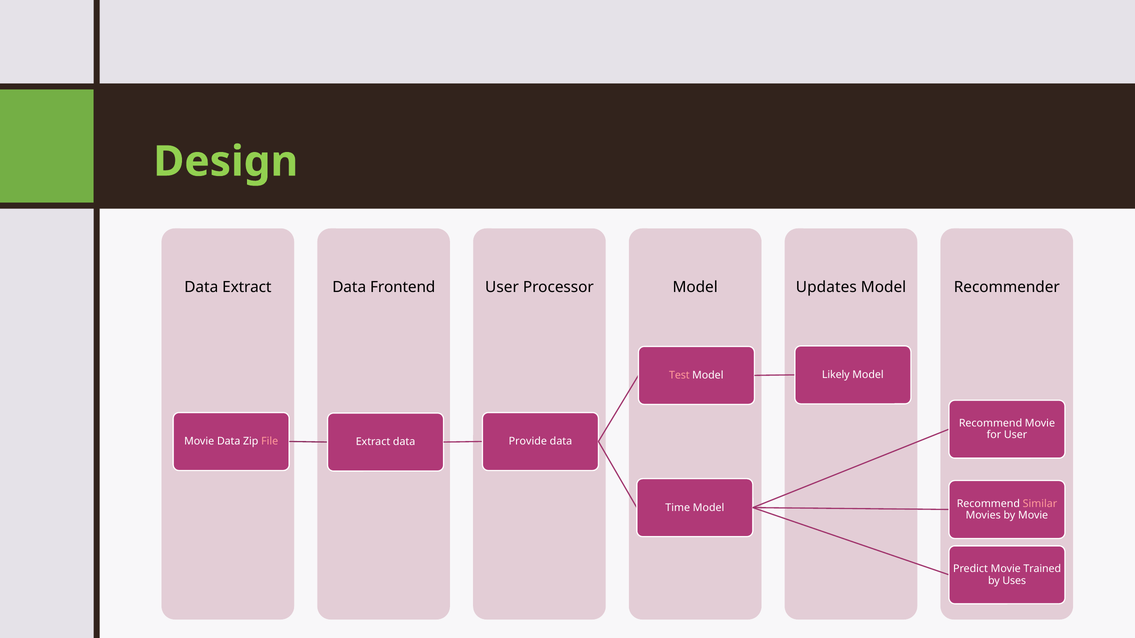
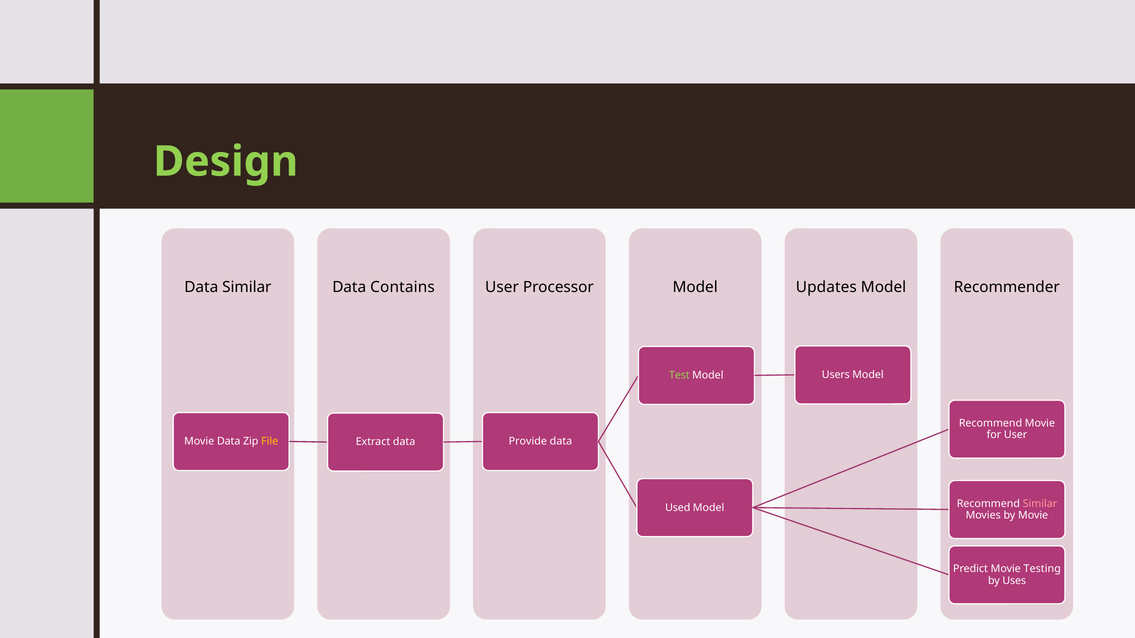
Data Extract: Extract -> Similar
Frontend: Frontend -> Contains
Test colour: pink -> light green
Likely: Likely -> Users
File colour: pink -> yellow
Time: Time -> Used
Trained: Trained -> Testing
